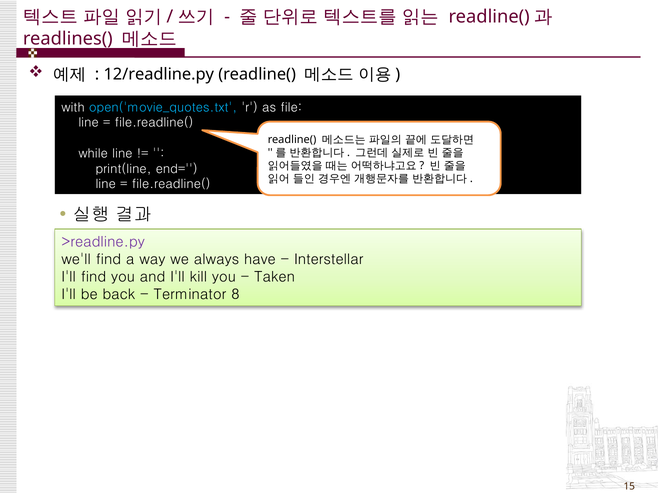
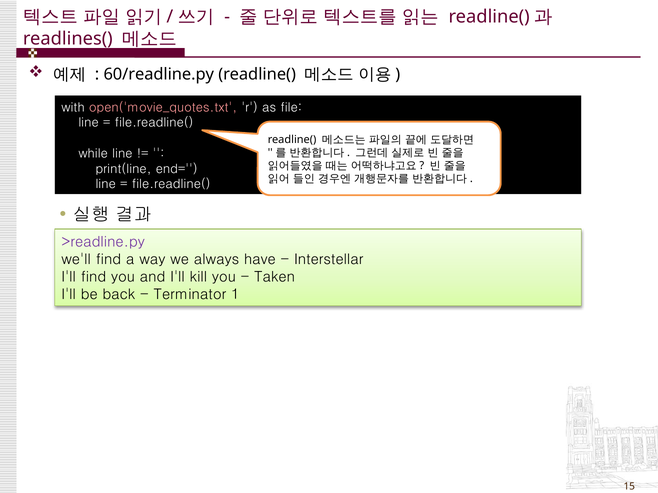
12/readline.py: 12/readline.py -> 60/readline.py
open('movie_quotes.txt colour: light blue -> pink
8: 8 -> 1
